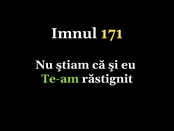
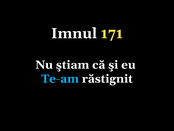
Te-am colour: light green -> light blue
